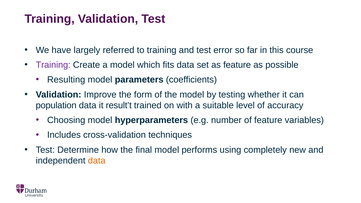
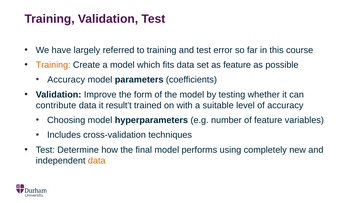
Training at (53, 65) colour: purple -> orange
Resulting at (66, 80): Resulting -> Accuracy
population: population -> contribute
